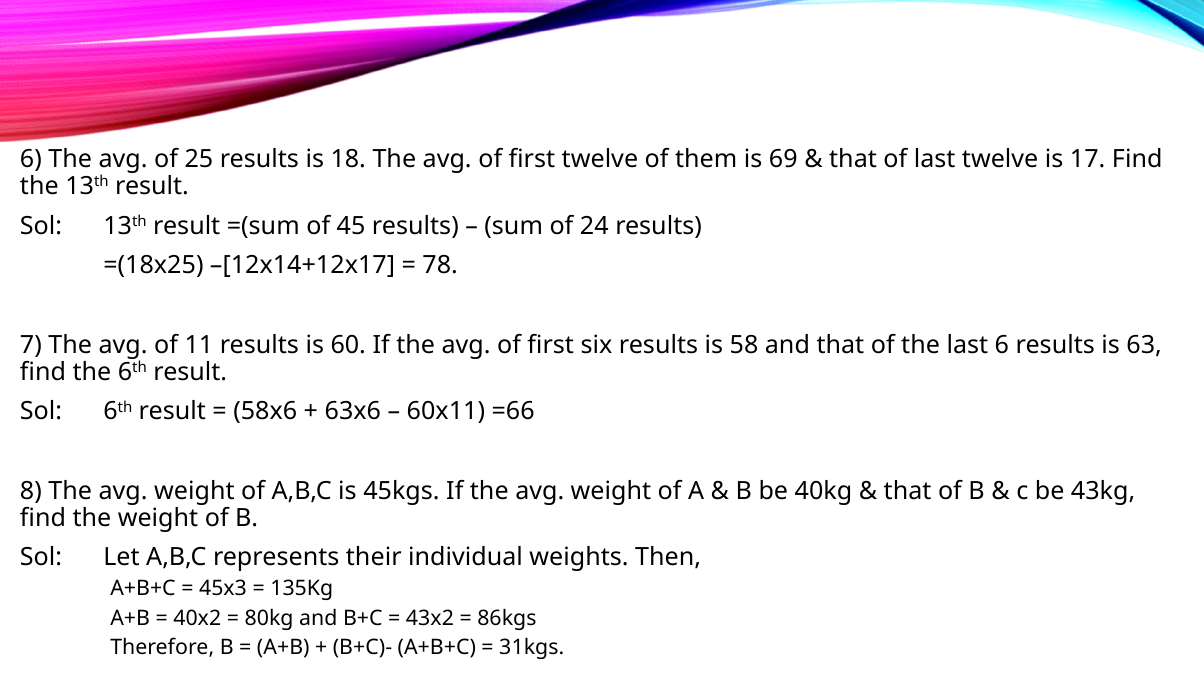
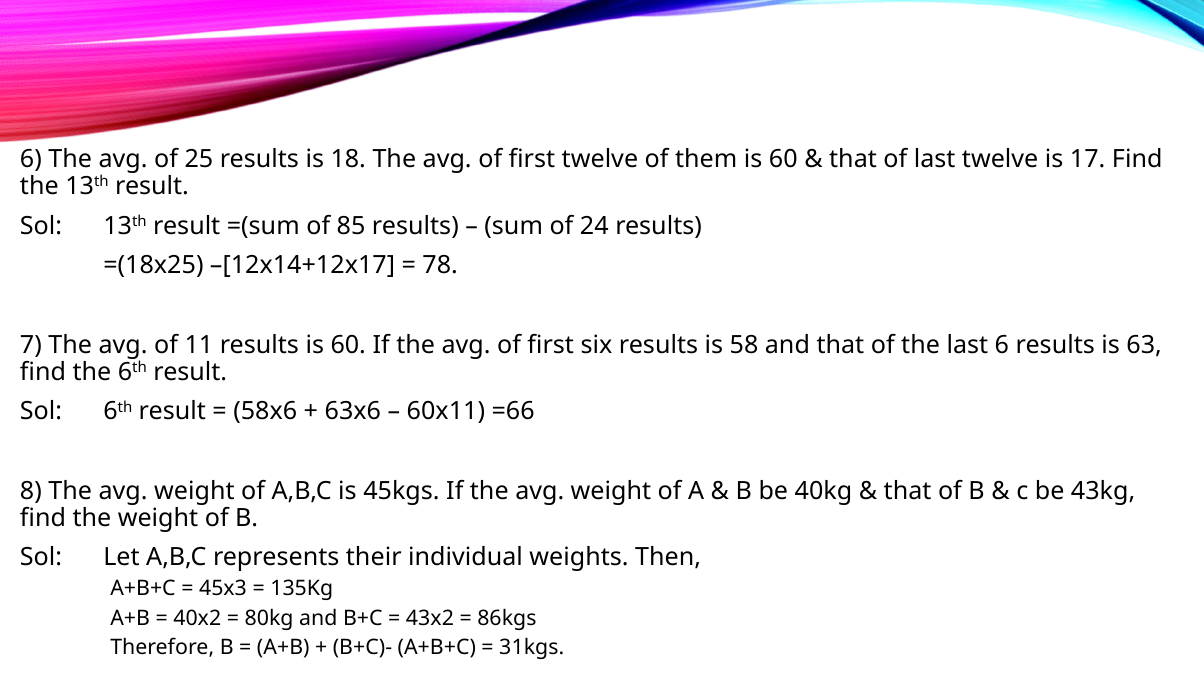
them is 69: 69 -> 60
45: 45 -> 85
